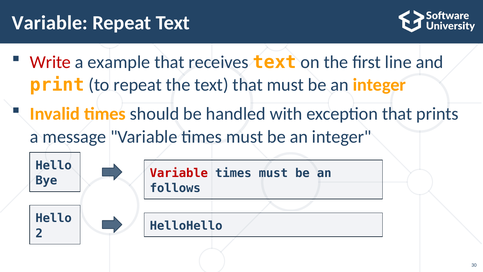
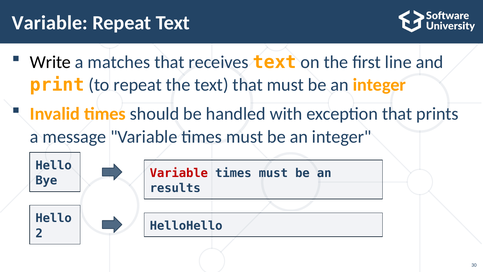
Write colour: red -> black
example: example -> matches
follows: follows -> results
